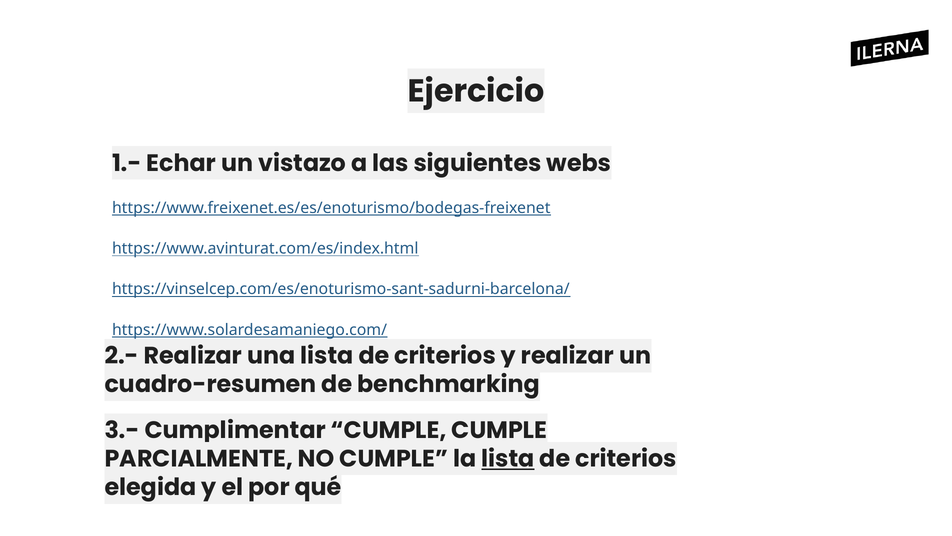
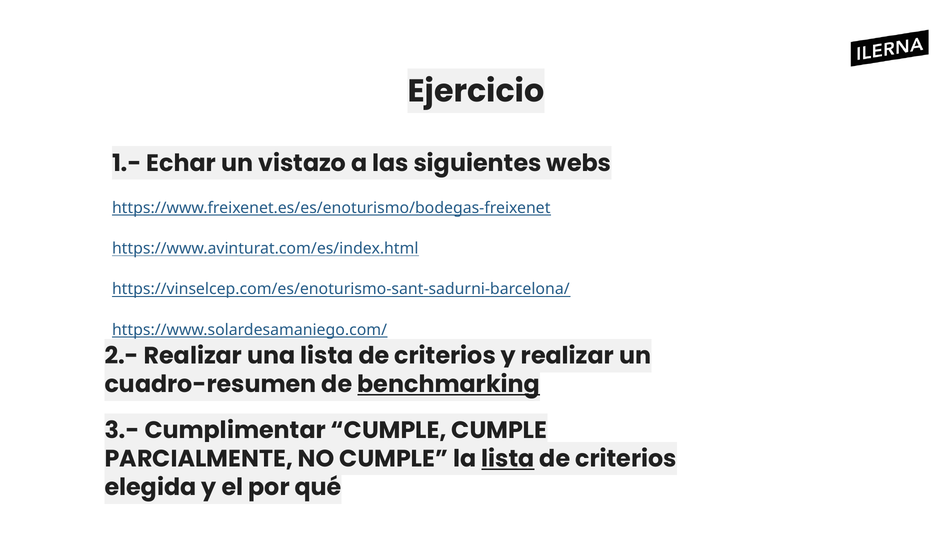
benchmarking underline: none -> present
